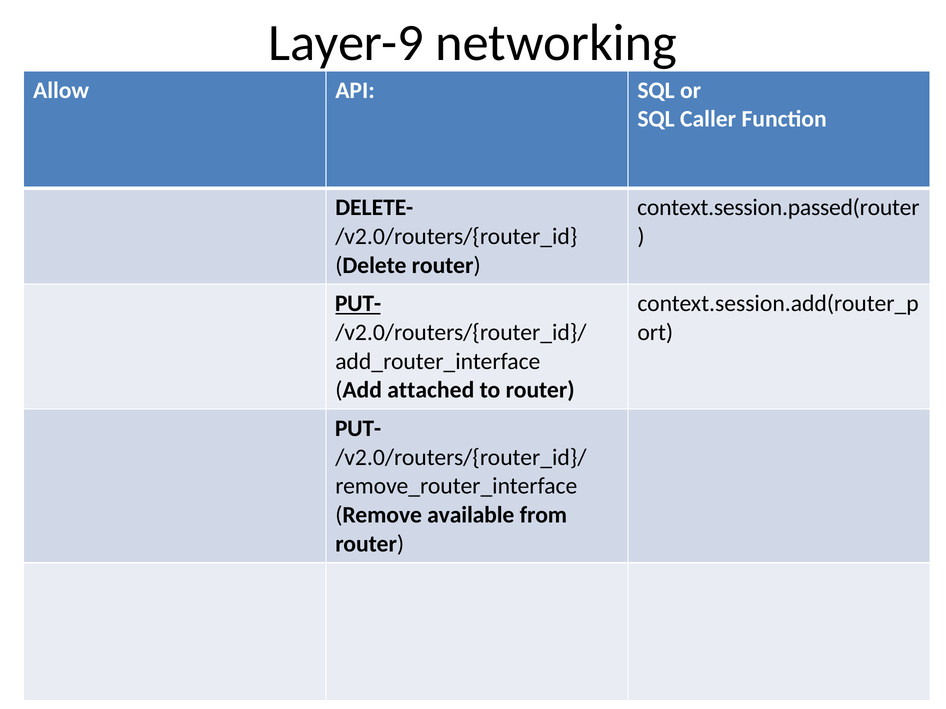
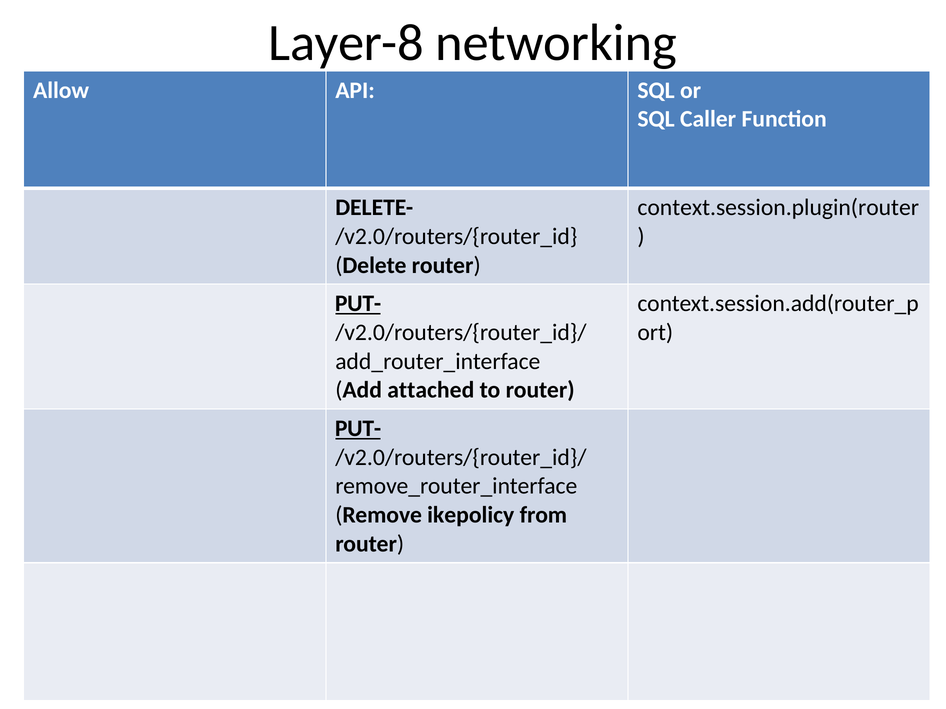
Layer-9: Layer-9 -> Layer-8
context.session.passed(router: context.session.passed(router -> context.session.plugin(router
PUT- at (358, 429) underline: none -> present
available: available -> ikepolicy
